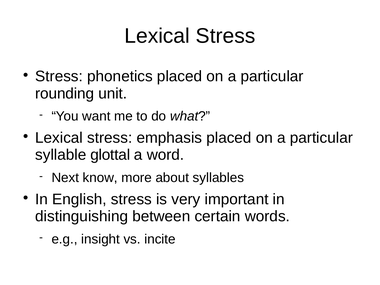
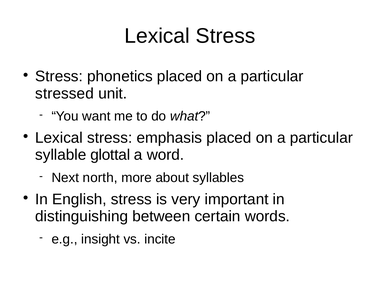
rounding: rounding -> stressed
know: know -> north
